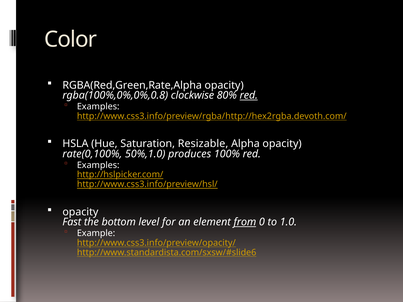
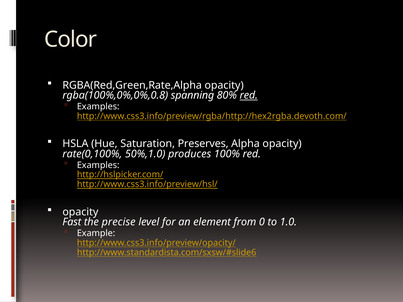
clockwise: clockwise -> spanning
Resizable: Resizable -> Preserves
bottom: bottom -> precise
from underline: present -> none
